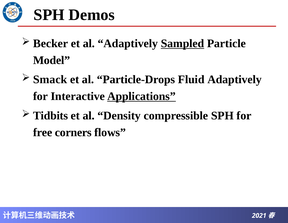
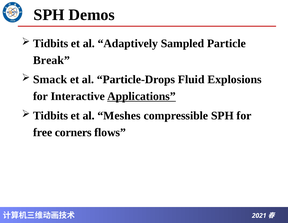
Becker at (51, 43): Becker -> Tidbits
Sampled underline: present -> none
Model: Model -> Break
Fluid Adaptively: Adaptively -> Explosions
Density: Density -> Meshes
